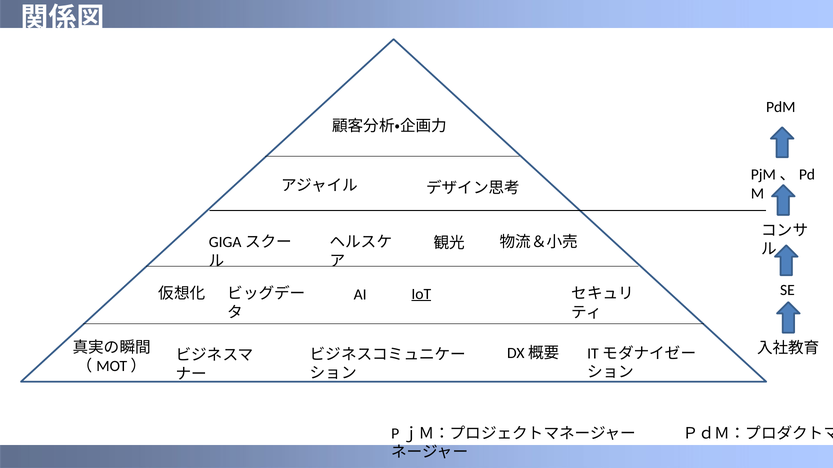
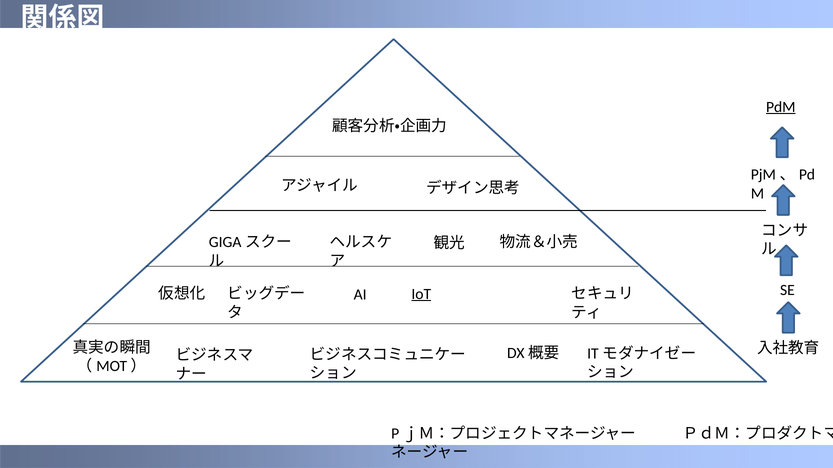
PdM underline: none -> present
